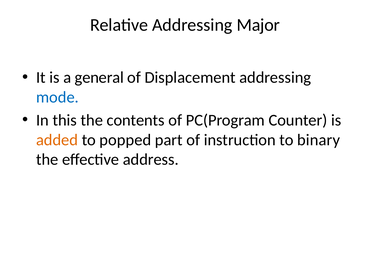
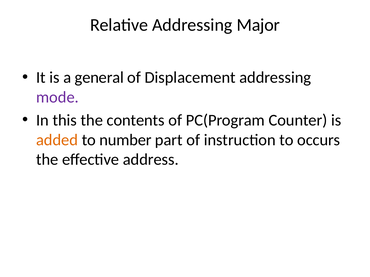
mode colour: blue -> purple
popped: popped -> number
binary: binary -> occurs
